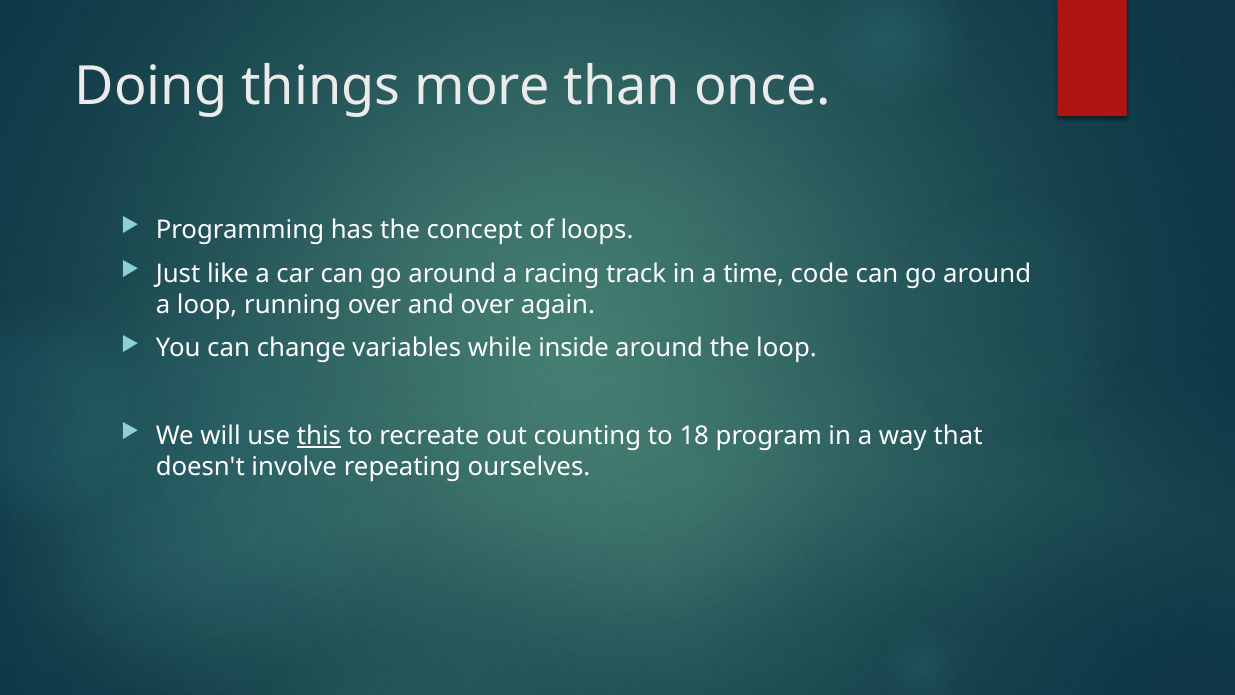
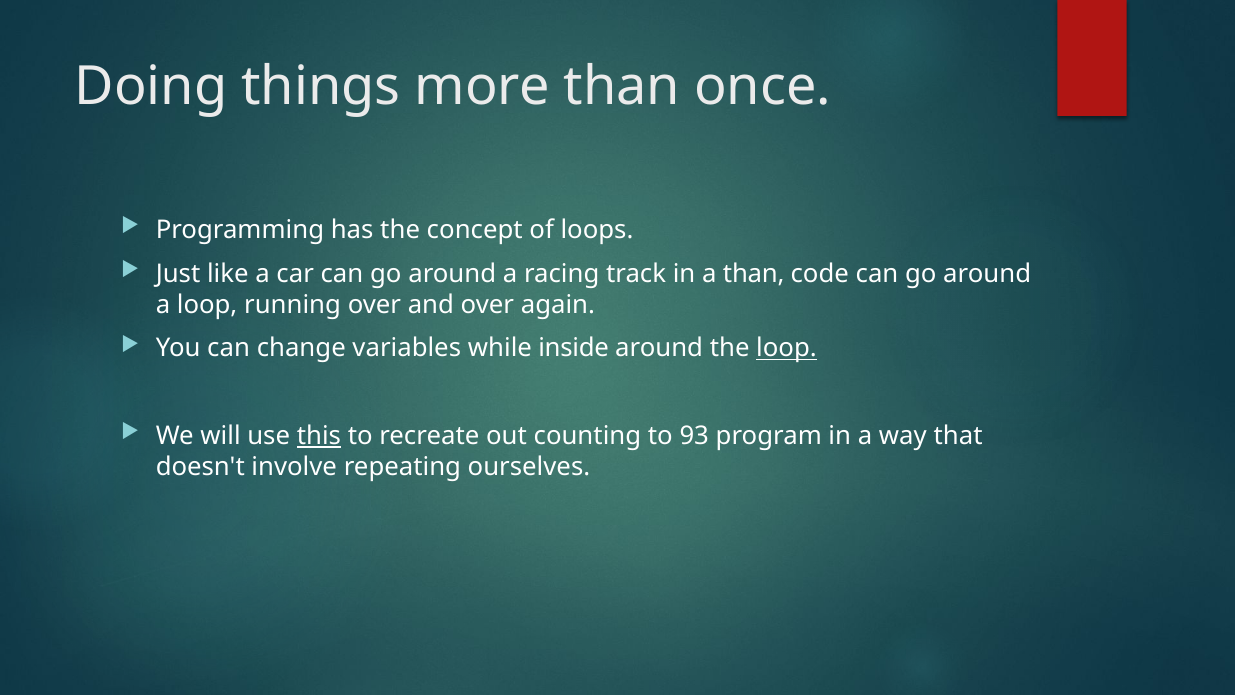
a time: time -> than
loop at (787, 348) underline: none -> present
18: 18 -> 93
